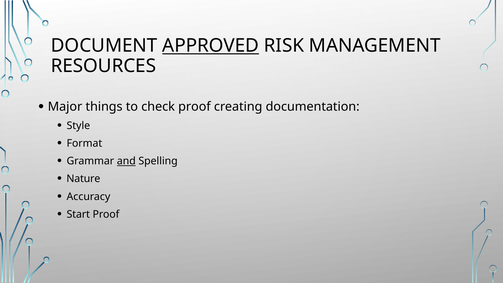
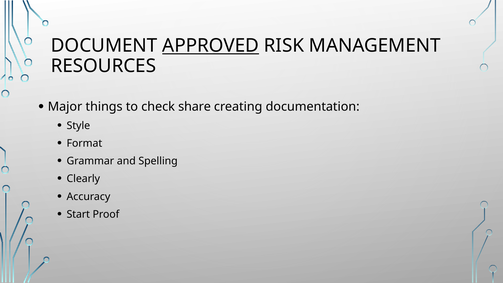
check proof: proof -> share
and underline: present -> none
Nature: Nature -> Clearly
